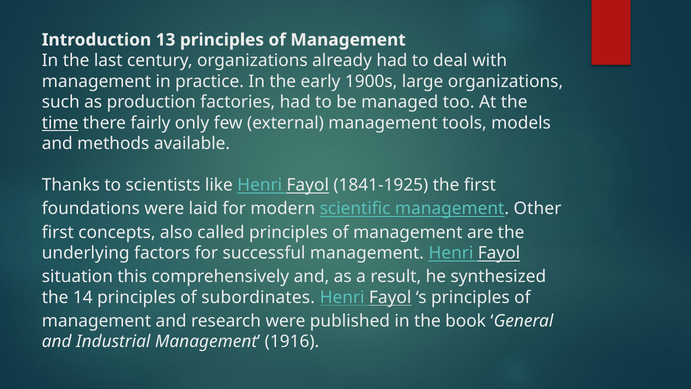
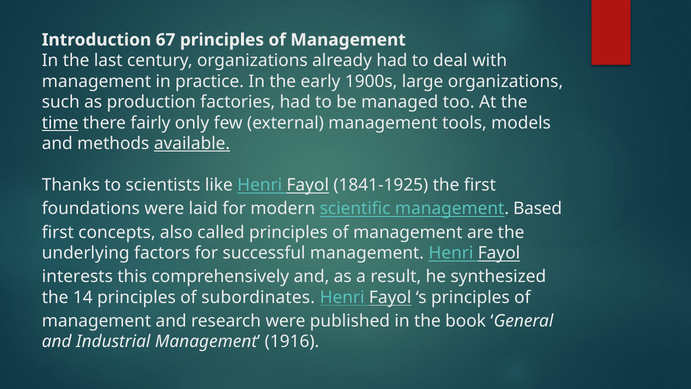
13: 13 -> 67
available underline: none -> present
Other: Other -> Based
situation: situation -> interests
